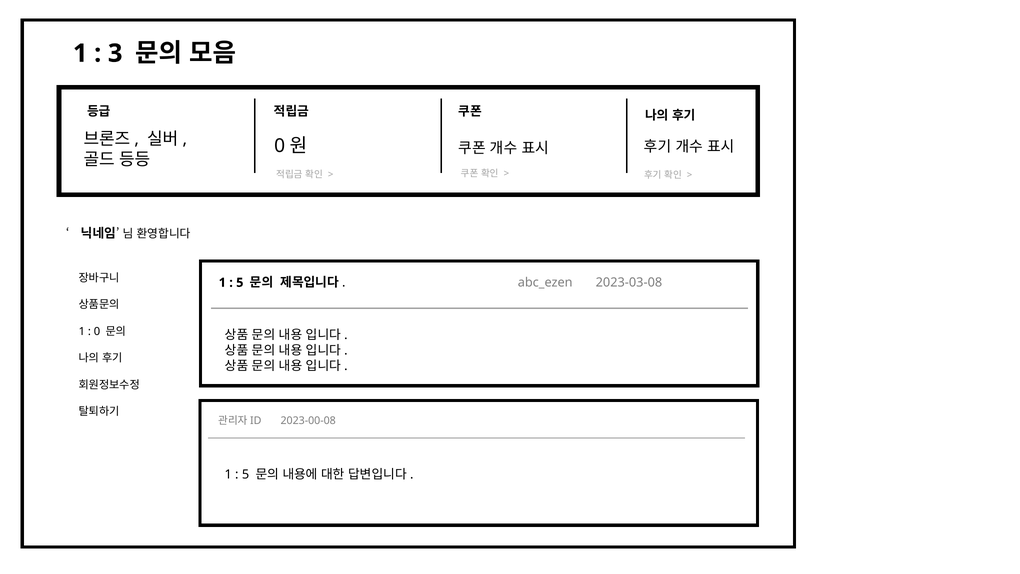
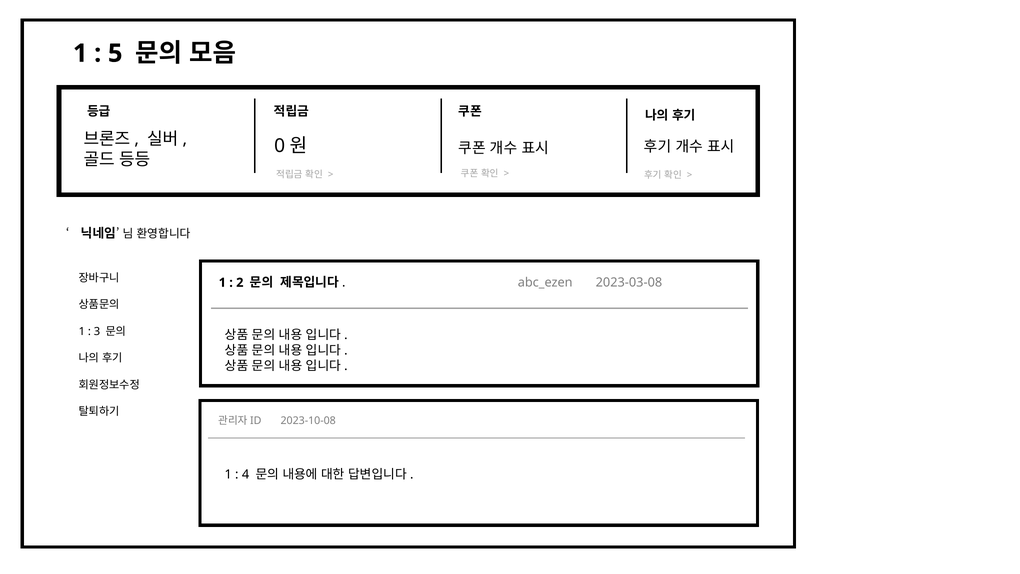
3: 3 -> 5
5 at (240, 283): 5 -> 2
0: 0 -> 3
2023-00-08: 2023-00-08 -> 2023-10-08
5 at (246, 474): 5 -> 4
